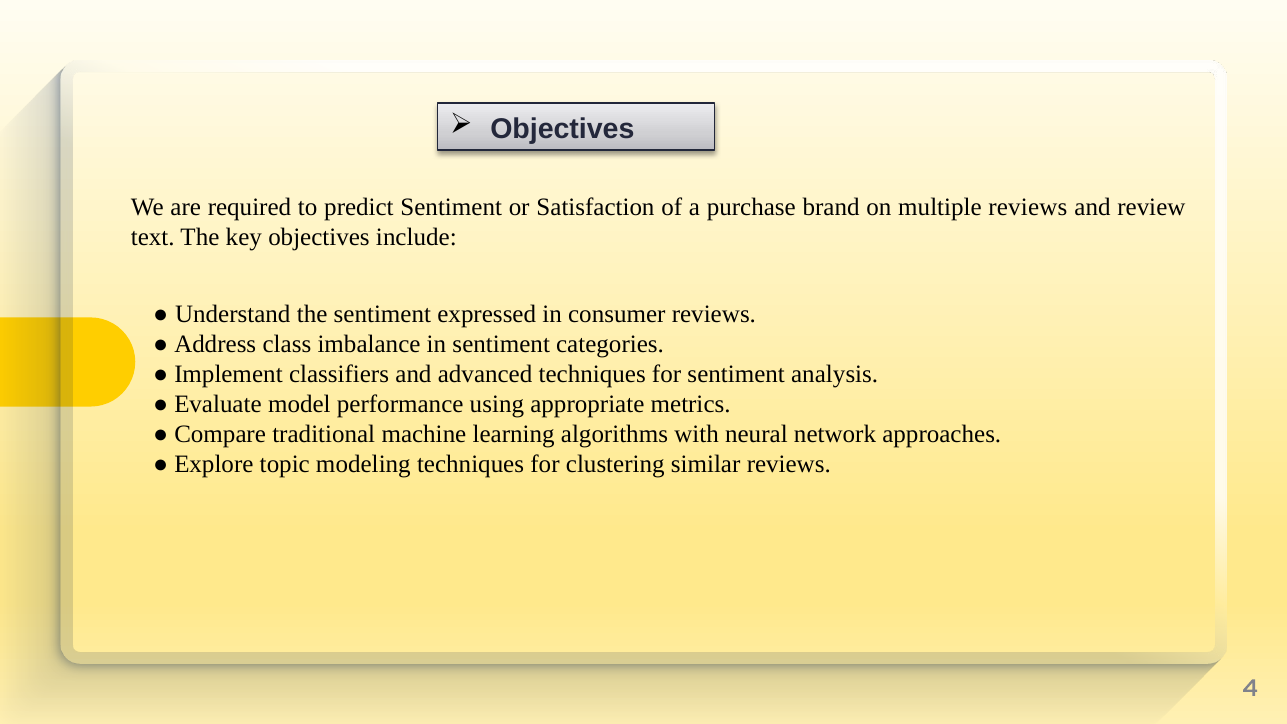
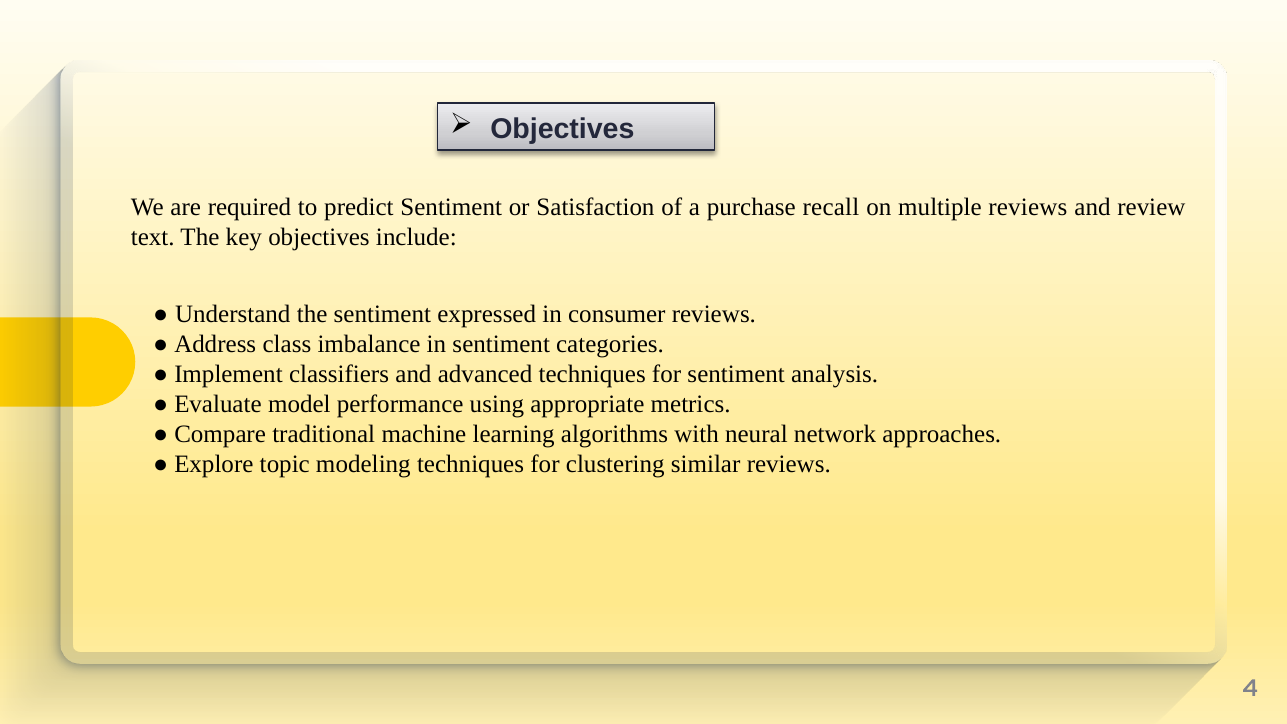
brand: brand -> recall
